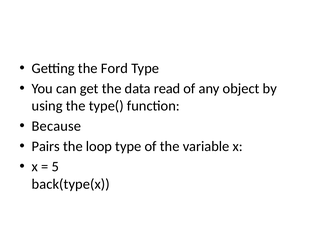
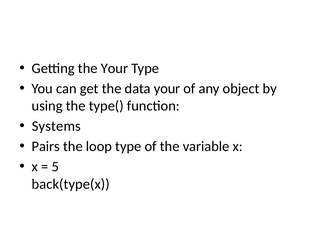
the Ford: Ford -> Your
data read: read -> your
Because: Because -> Systems
